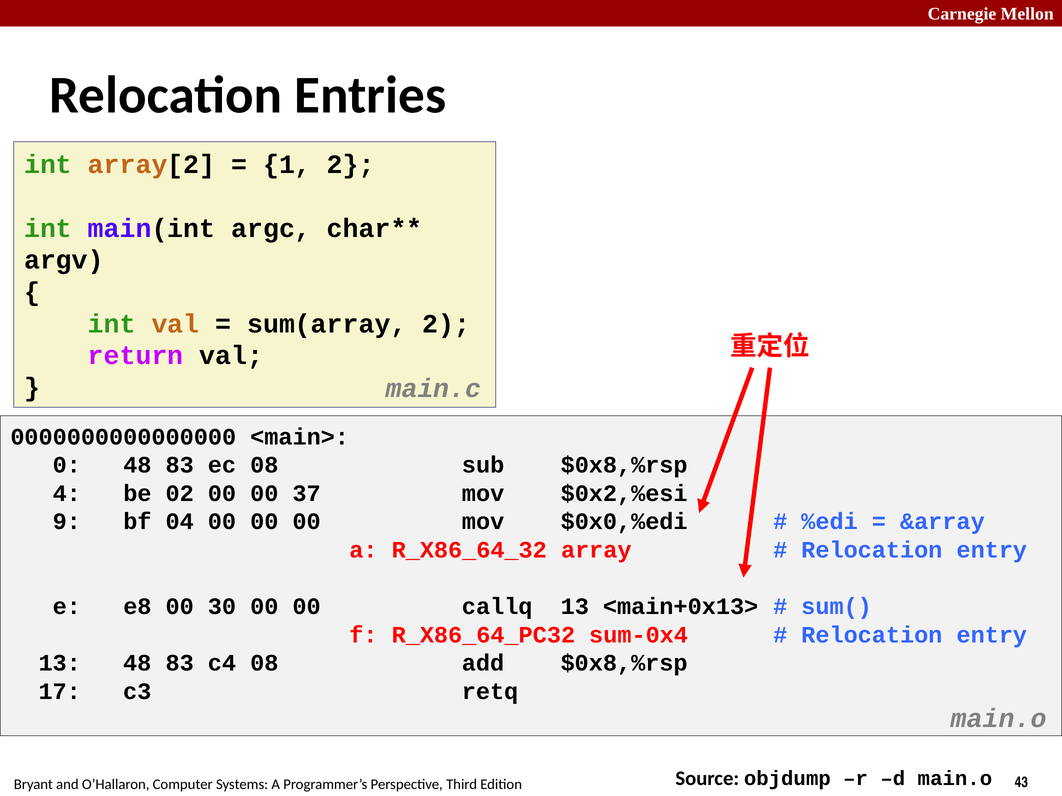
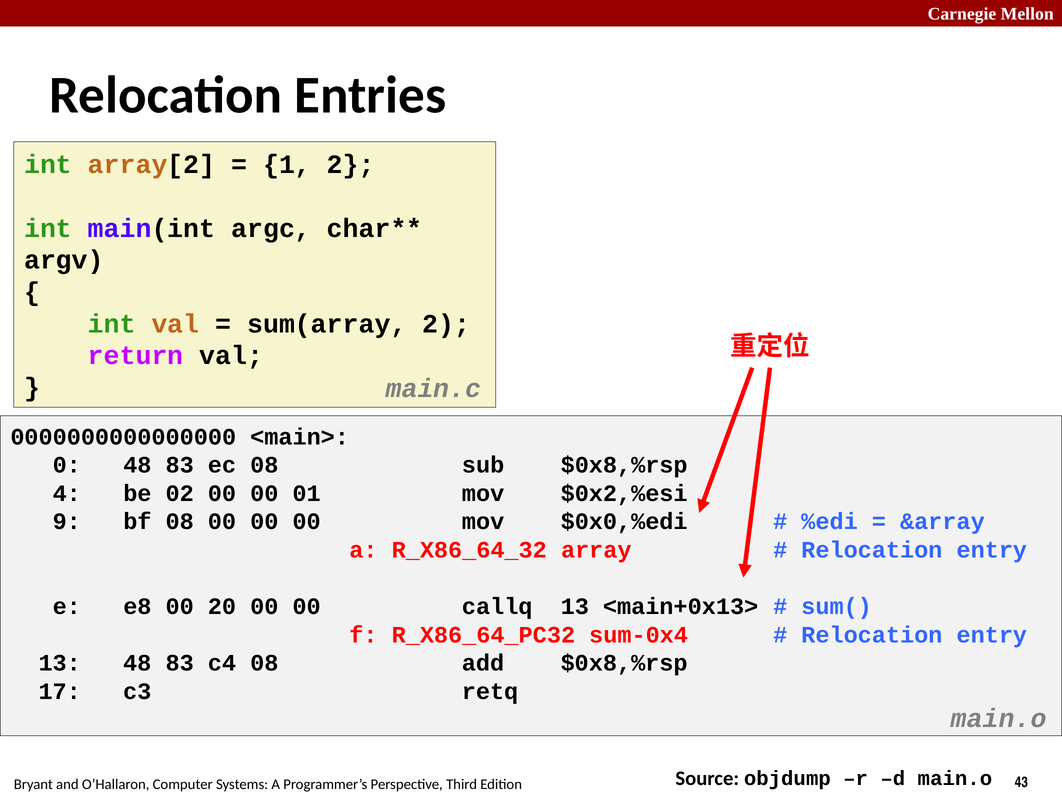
37: 37 -> 01
bf 04: 04 -> 08
30: 30 -> 20
